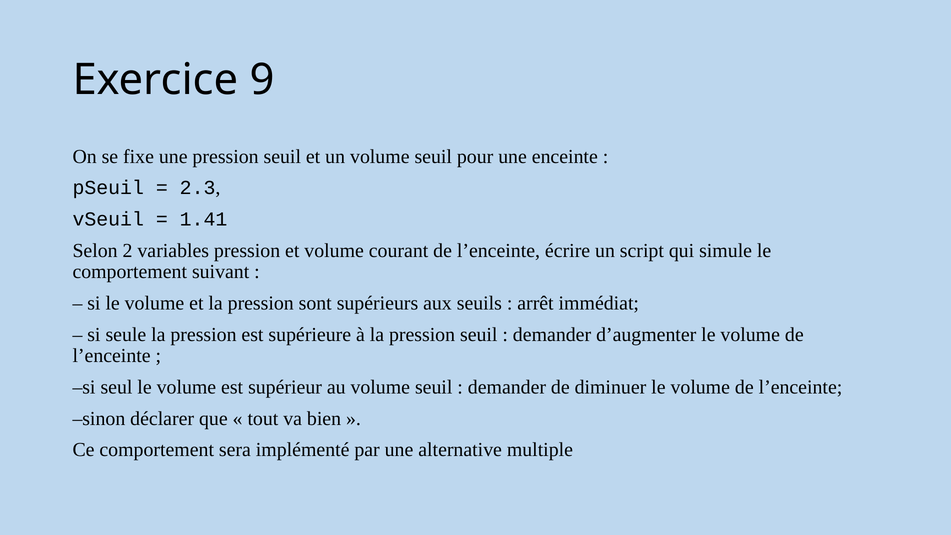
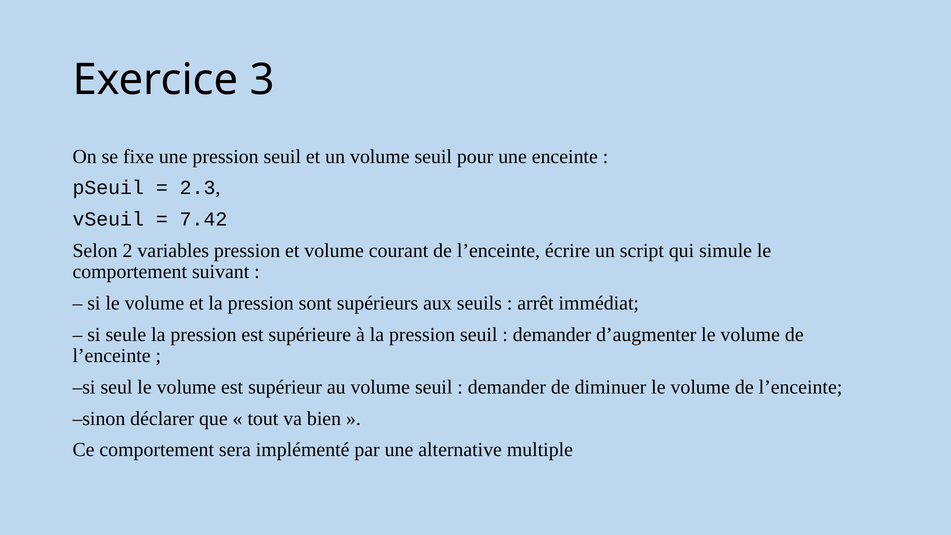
9: 9 -> 3
1.41: 1.41 -> 7.42
